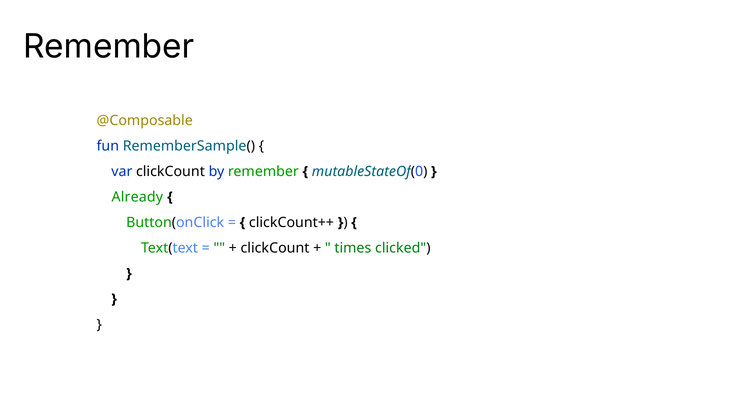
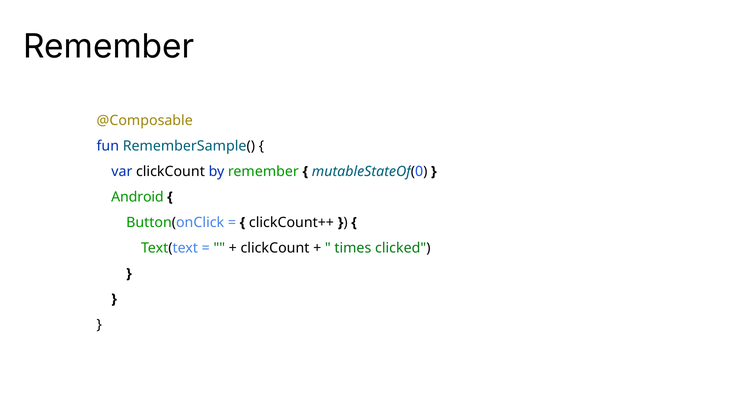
Already: Already -> Android
